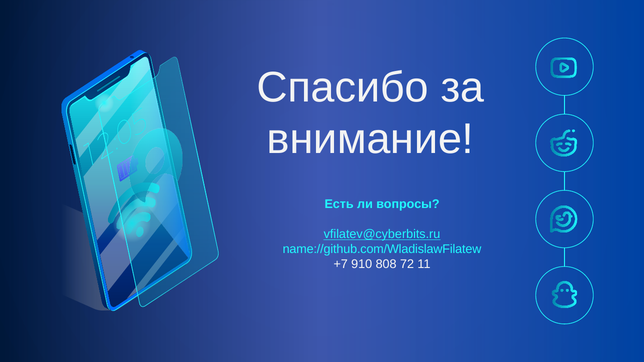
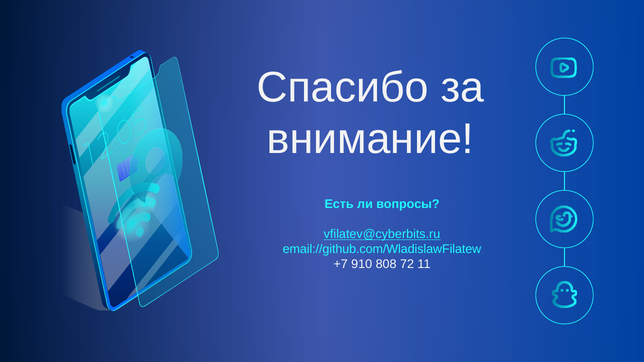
name://github.com/WladislawFilatew: name://github.com/WladislawFilatew -> email://github.com/WladislawFilatew
